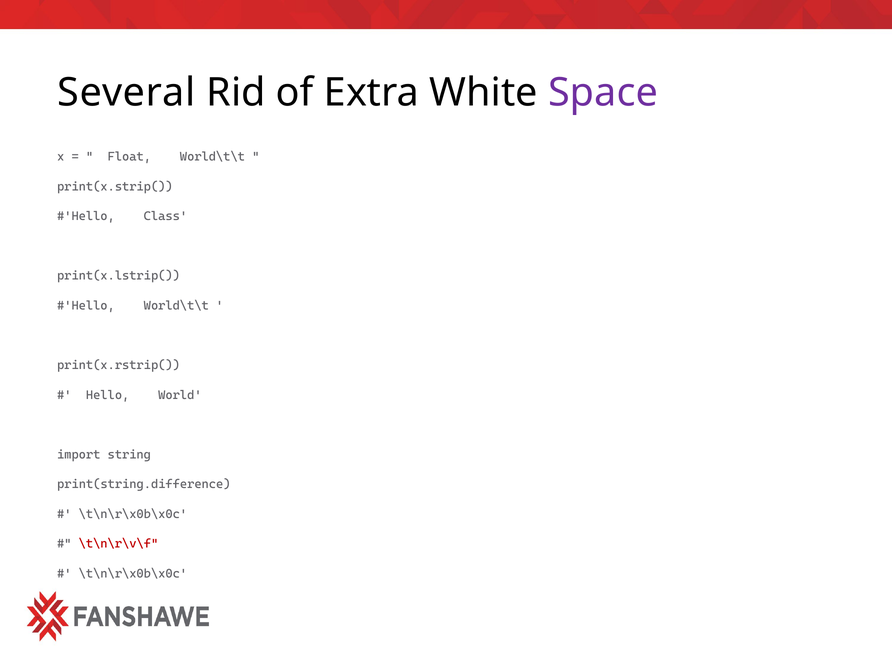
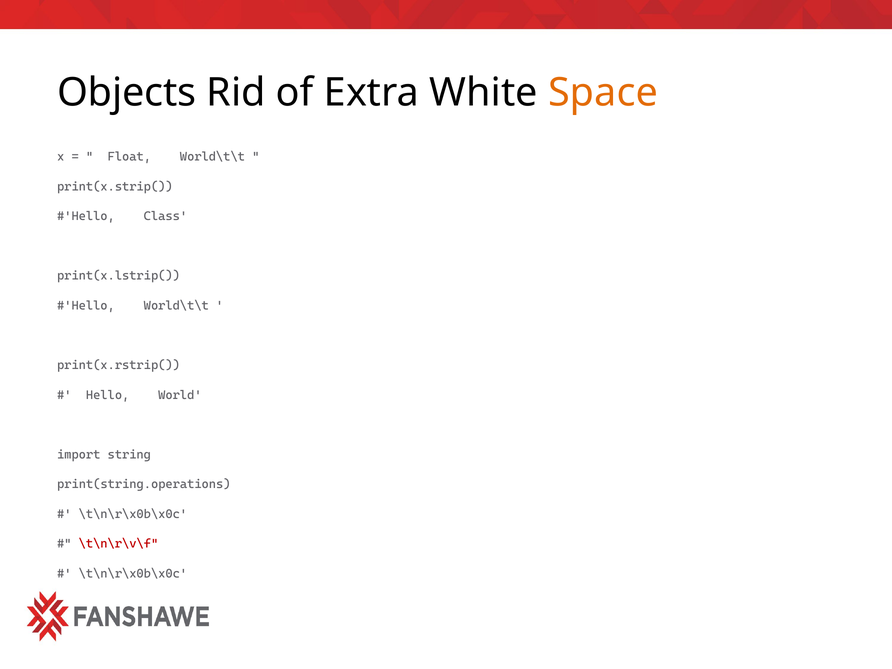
Several: Several -> Objects
Space colour: purple -> orange
print(string.difference: print(string.difference -> print(string.operations
